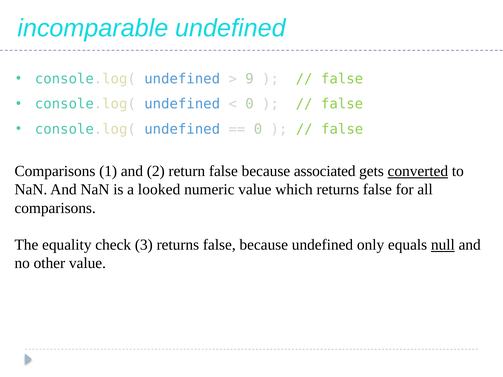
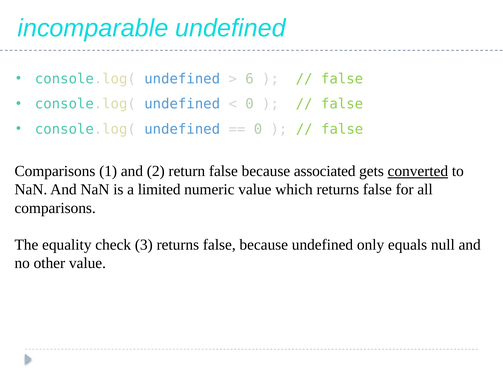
9: 9 -> 6
looked: looked -> limited
null underline: present -> none
